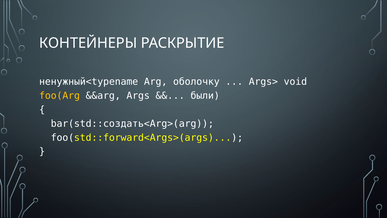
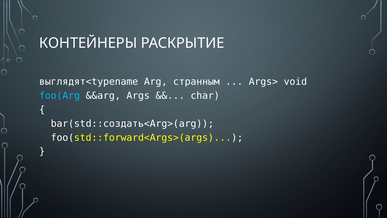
ненужный<typename: ненужный<typename -> выглядят<typename
оболочку: оболочку -> странным
foo(Arg colour: yellow -> light blue
были: были -> char
